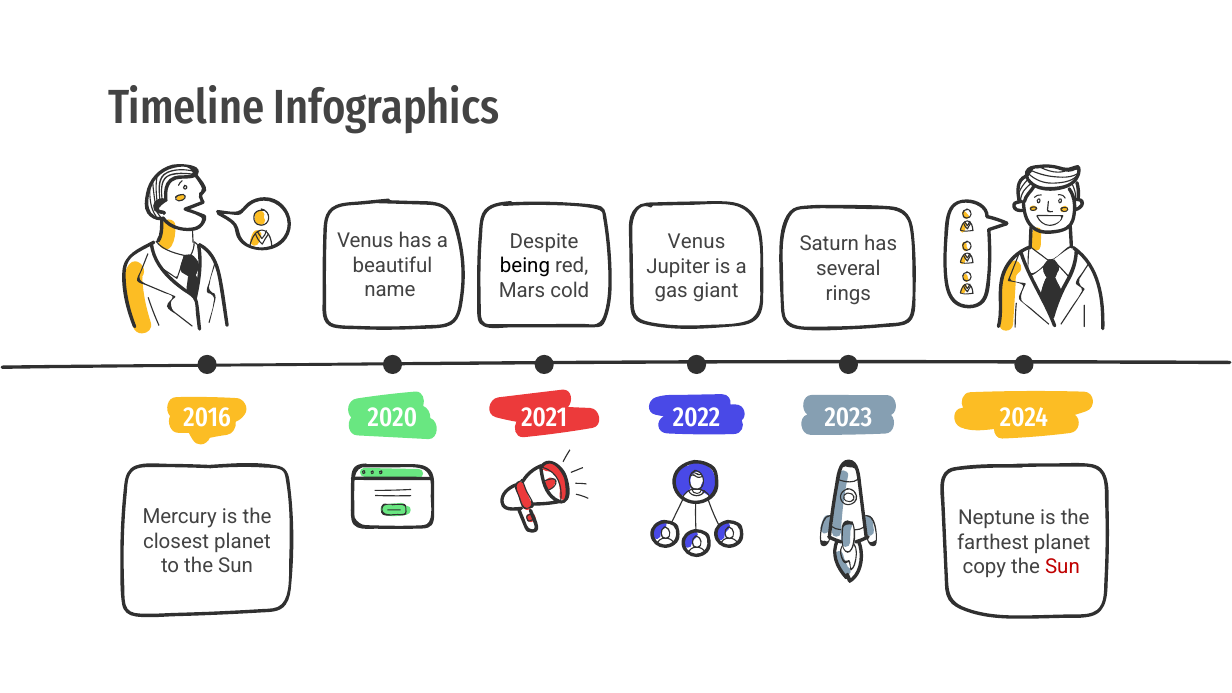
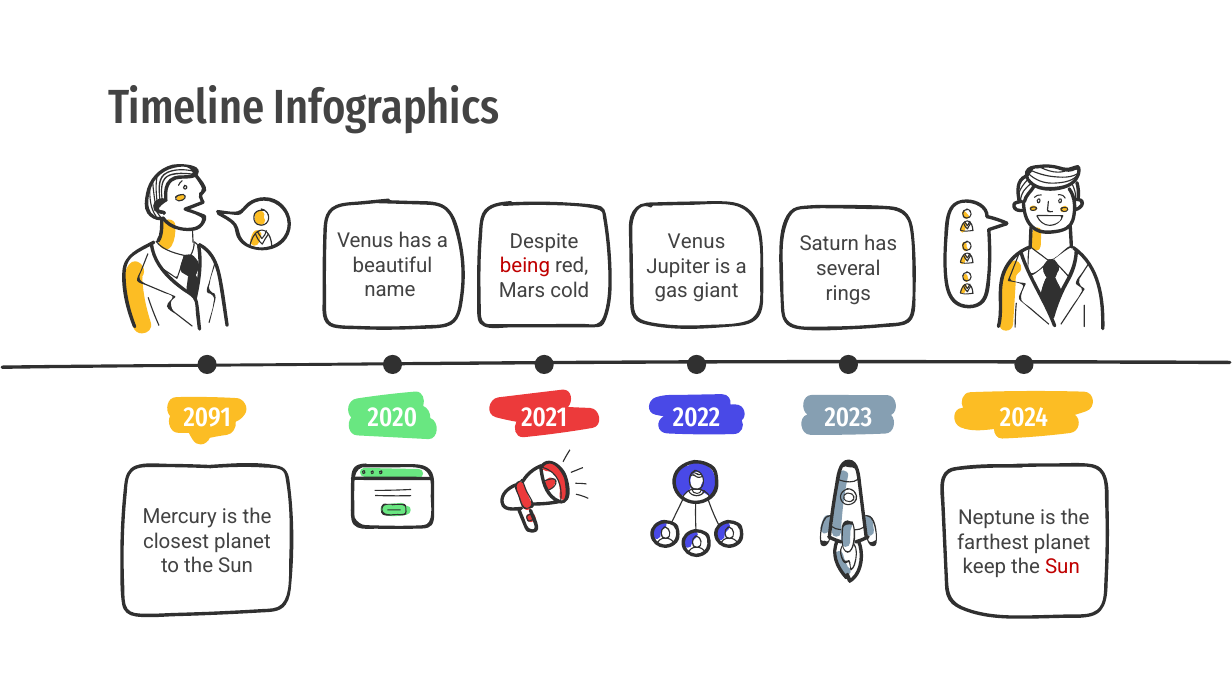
being colour: black -> red
2016: 2016 -> 2091
copy: copy -> keep
